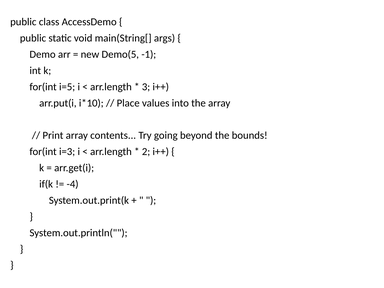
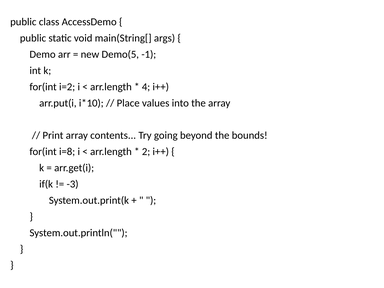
i=5: i=5 -> i=2
3: 3 -> 4
i=3: i=3 -> i=8
-4: -4 -> -3
